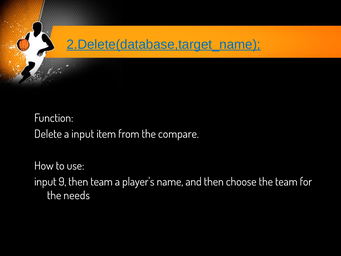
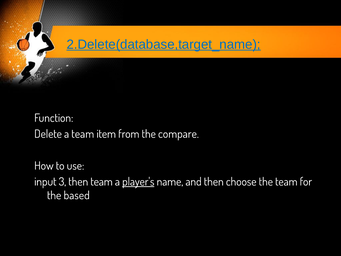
a input: input -> team
9: 9 -> 3
player's underline: none -> present
needs: needs -> based
